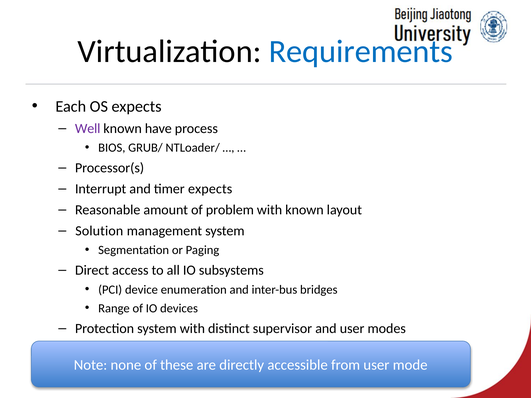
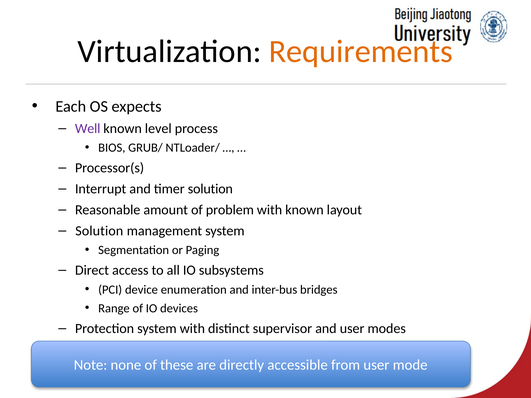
Requirements colour: blue -> orange
have: have -> level
timer expects: expects -> solution
